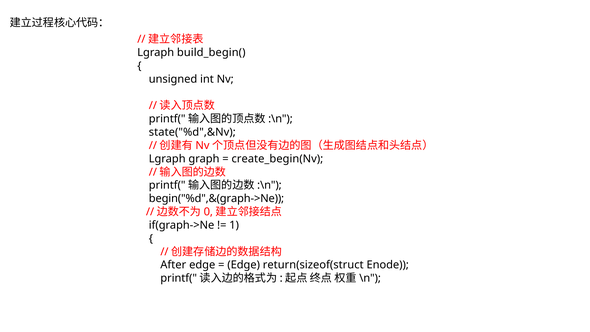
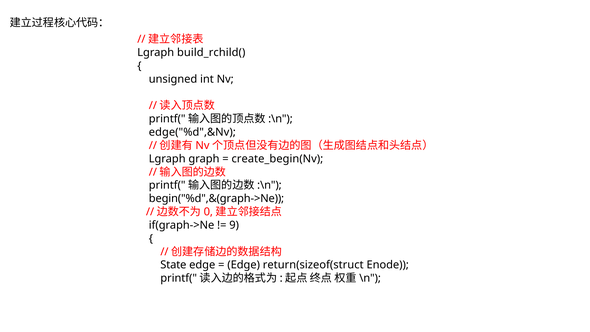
build_begin(: build_begin( -> build_rchild(
state("%d",&Nv: state("%d",&Nv -> edge("%d",&Nv
1: 1 -> 9
After: After -> State
